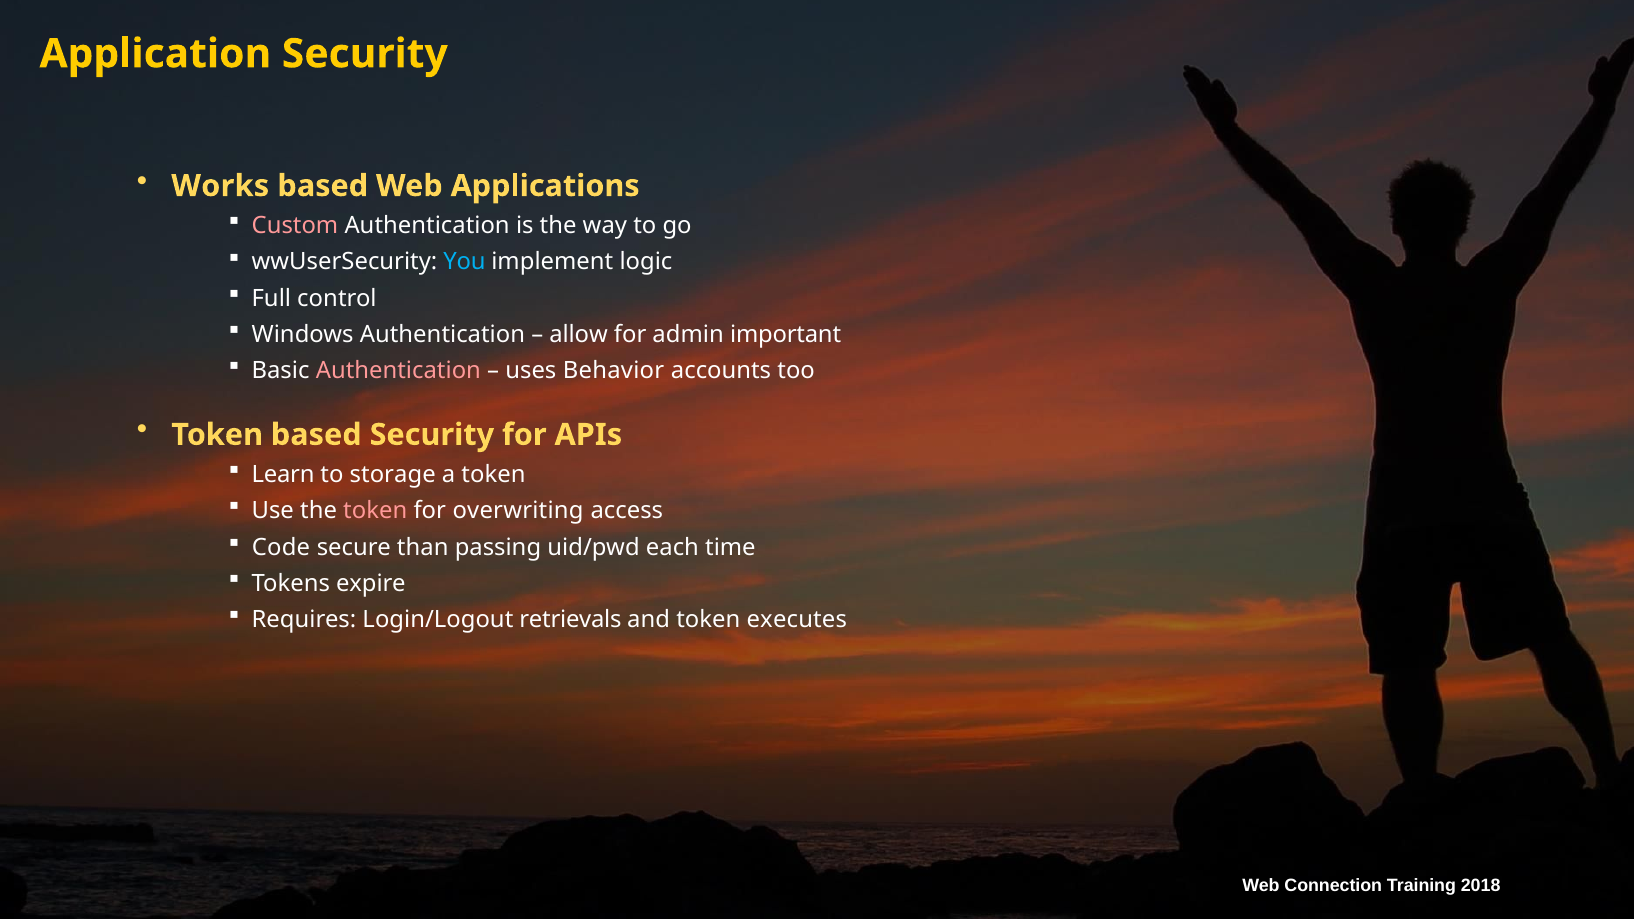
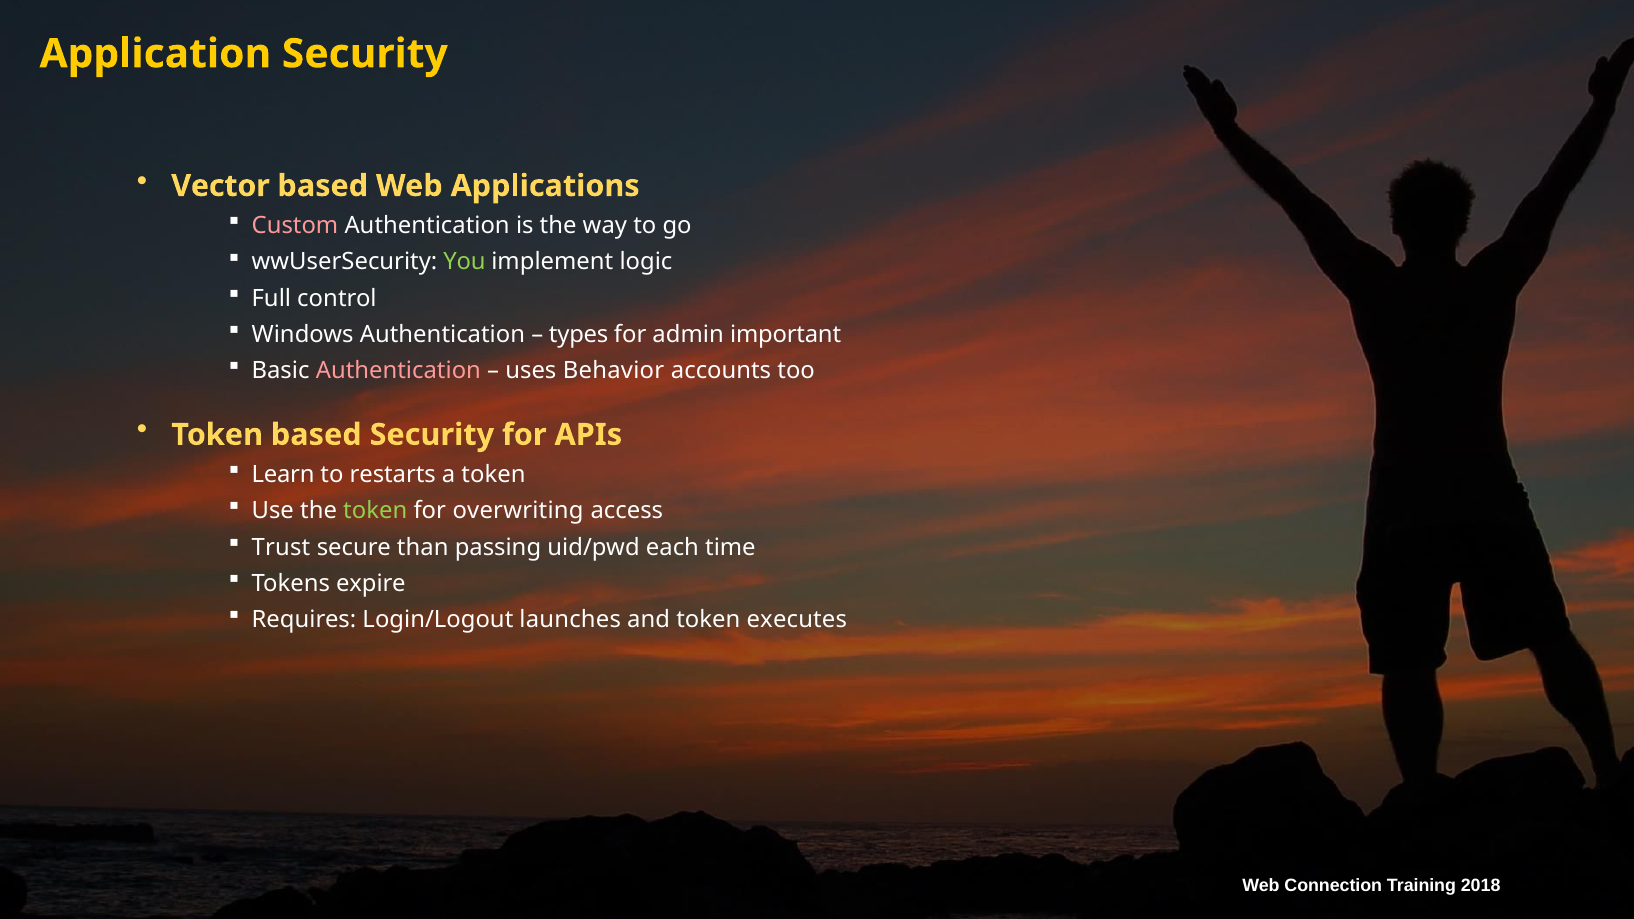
Works: Works -> Vector
You colour: light blue -> light green
allow: allow -> types
storage: storage -> restarts
token at (375, 511) colour: pink -> light green
Code: Code -> Trust
retrievals: retrievals -> launches
